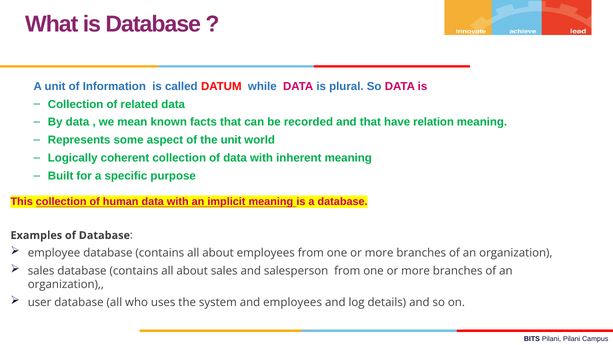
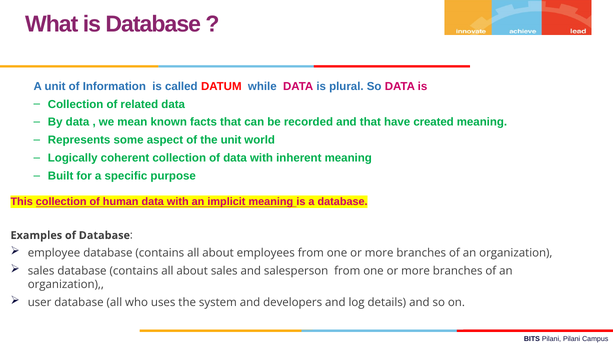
relation: relation -> created
and employees: employees -> developers
